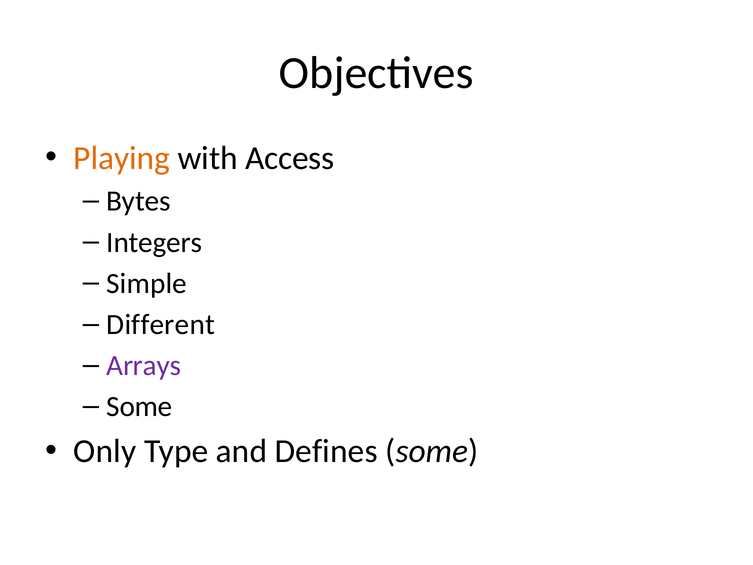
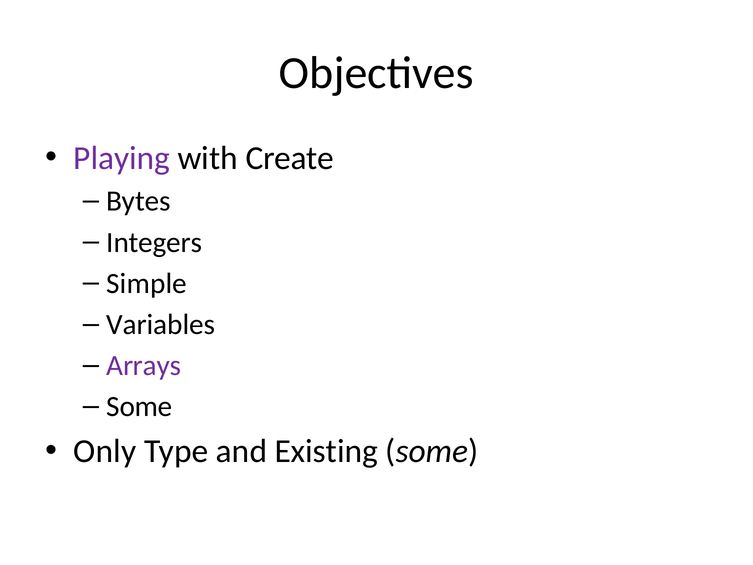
Playing colour: orange -> purple
Access: Access -> Create
Different: Different -> Variables
Defines: Defines -> Existing
